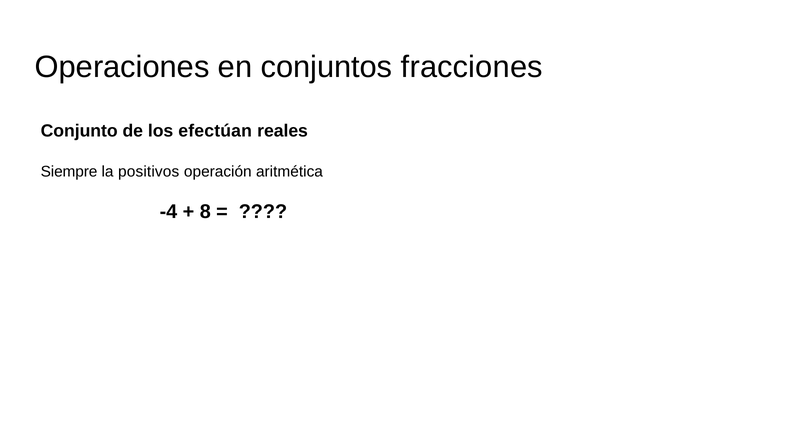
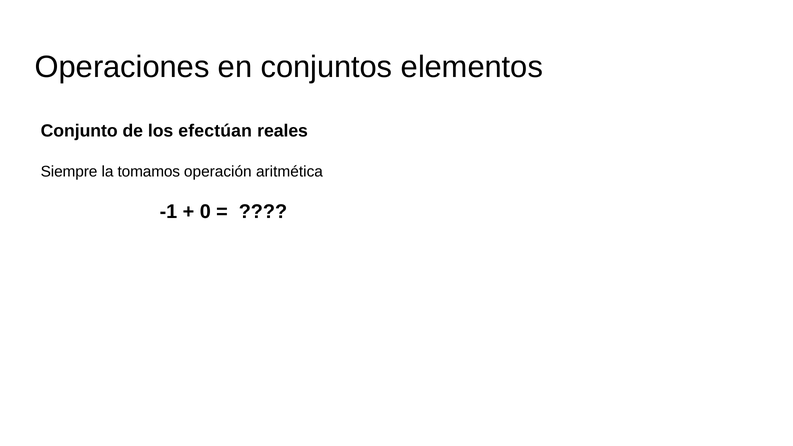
fracciones: fracciones -> elementos
positivos: positivos -> tomamos
-4: -4 -> -1
8: 8 -> 0
